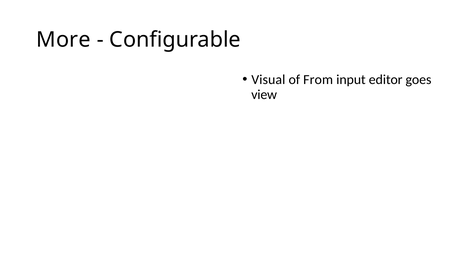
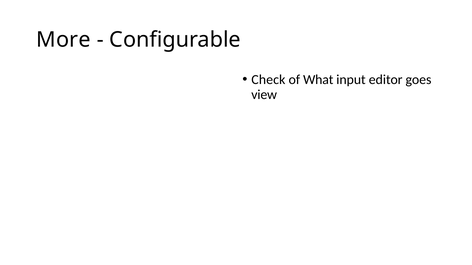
Visual: Visual -> Check
From: From -> What
